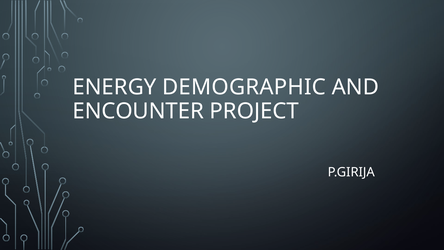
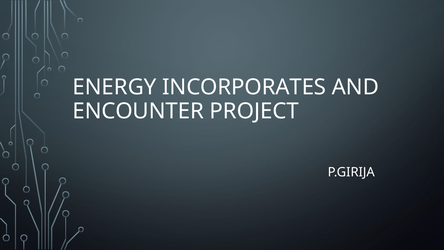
DEMOGRAPHIC: DEMOGRAPHIC -> INCORPORATES
